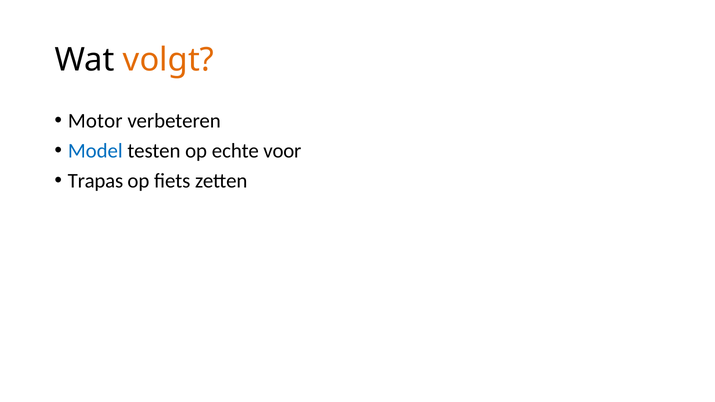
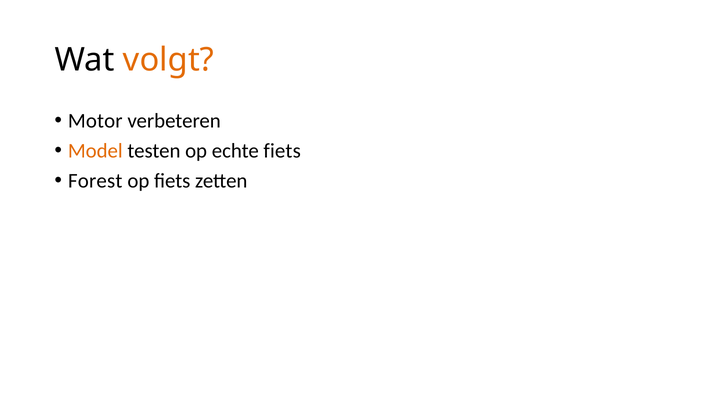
Model colour: blue -> orange
echte voor: voor -> fiets
Trapas: Trapas -> Forest
